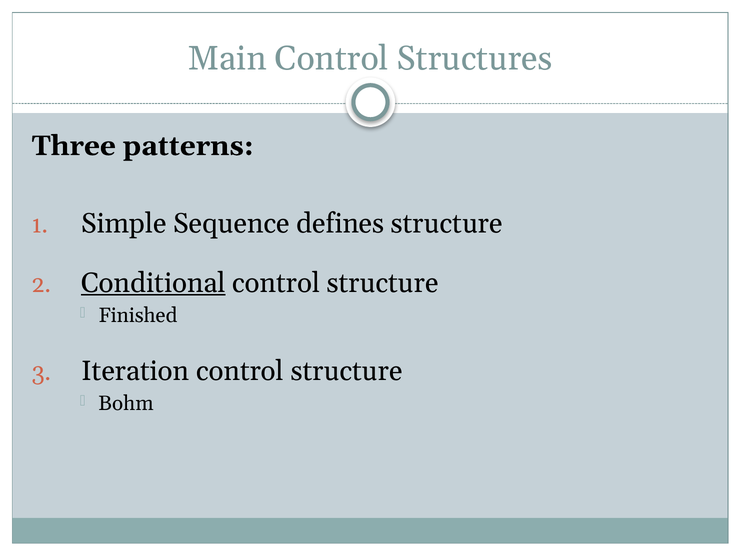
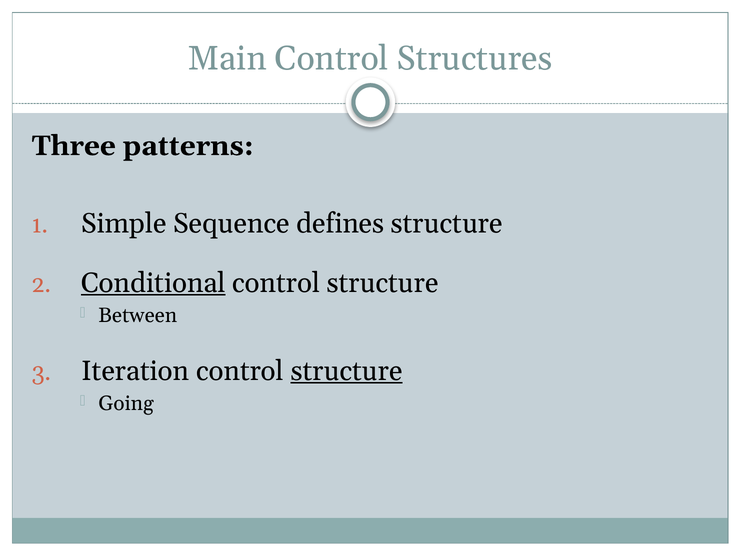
Finished: Finished -> Between
structure at (347, 371) underline: none -> present
Bohm: Bohm -> Going
